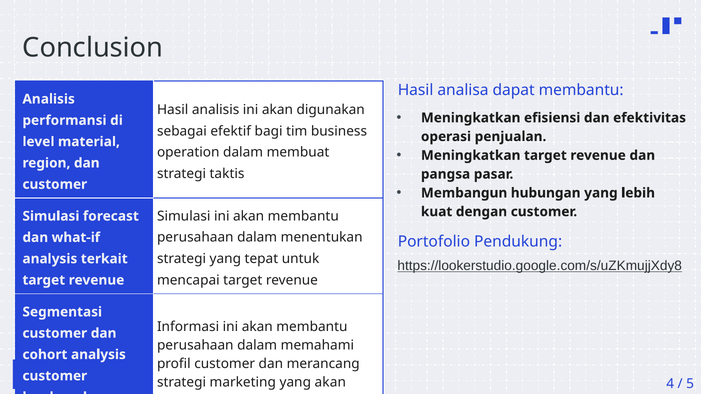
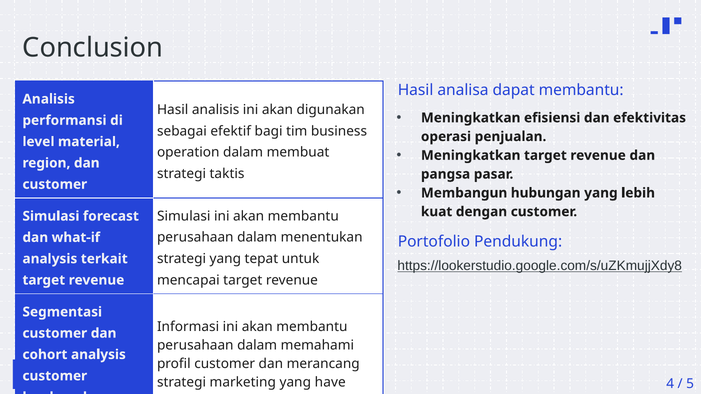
yang akan: akan -> have
